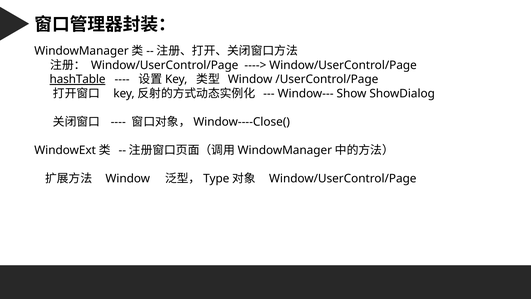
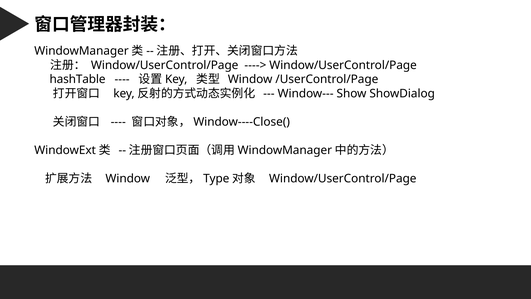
hashTable underline: present -> none
